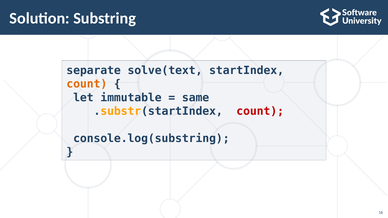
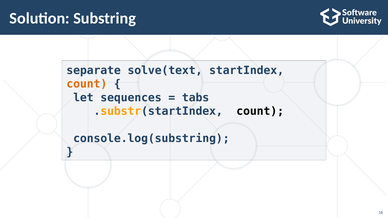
immutable: immutable -> sequences
same: same -> tabs
count at (260, 111) colour: red -> black
